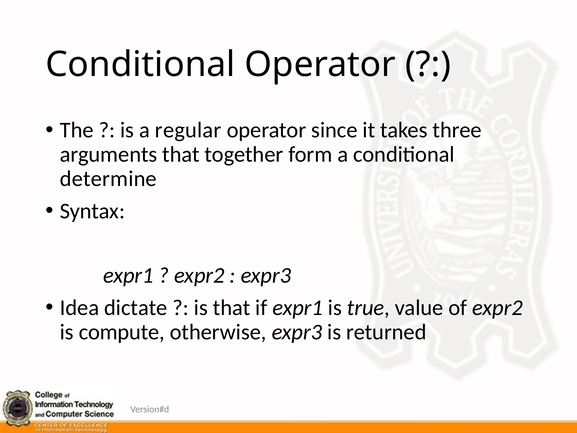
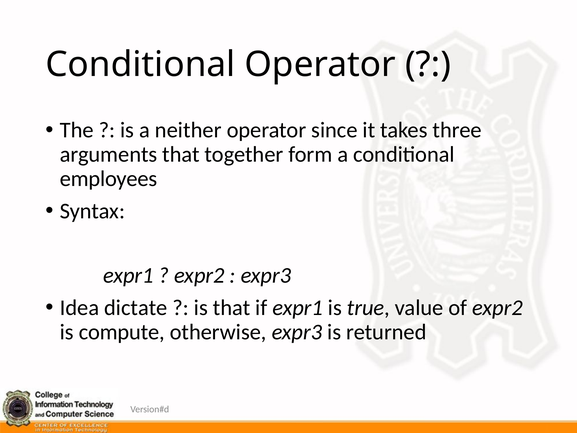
regular: regular -> neither
determine: determine -> employees
